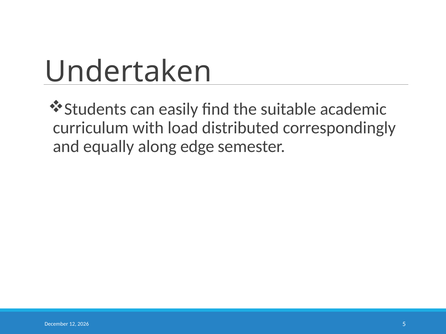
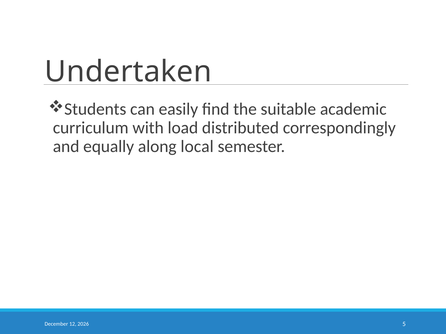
edge: edge -> local
